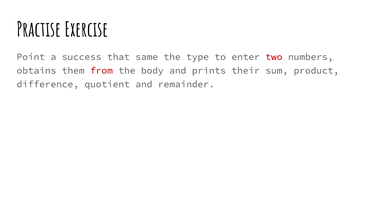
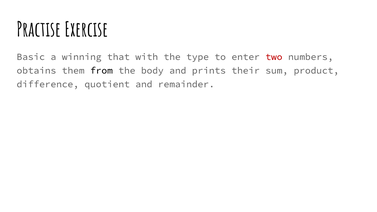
Point: Point -> Basic
success: success -> winning
same: same -> with
from colour: red -> black
